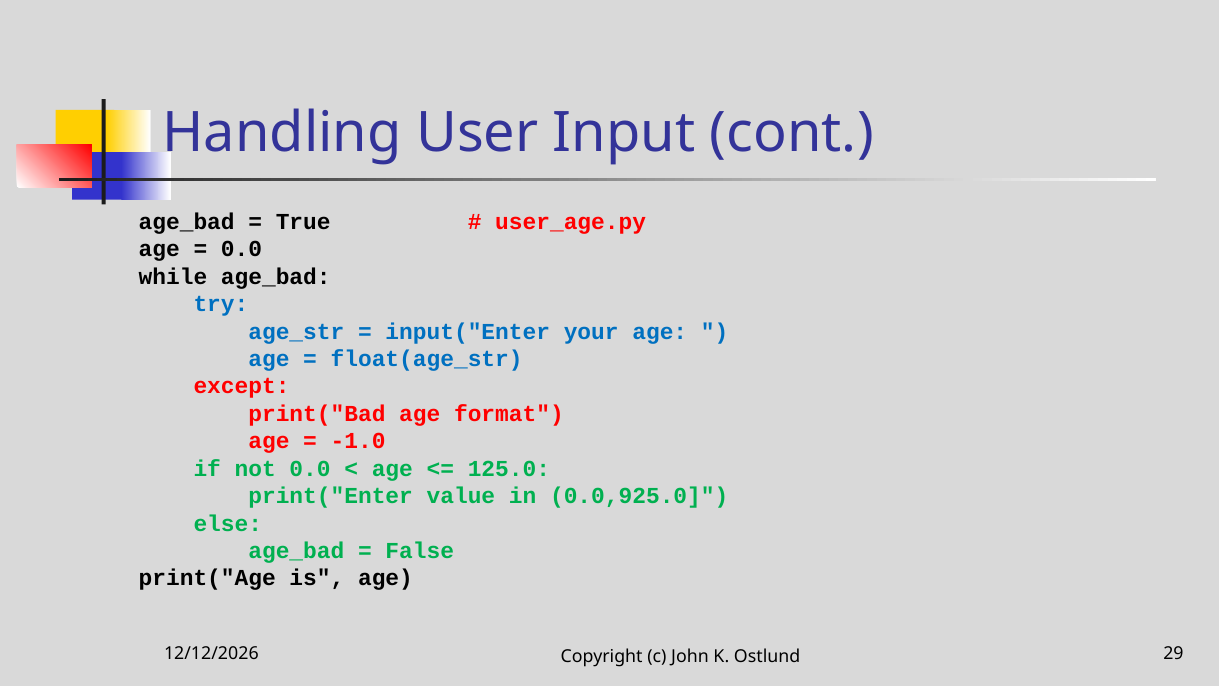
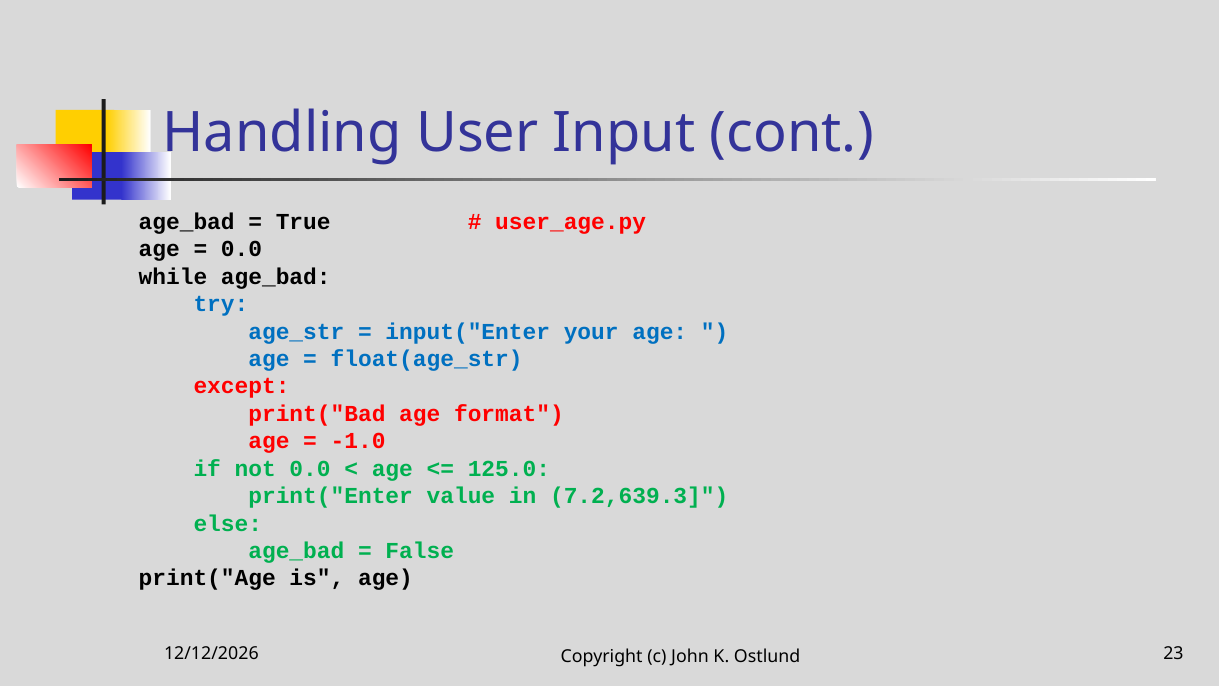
0.0,925.0: 0.0,925.0 -> 7.2,639.3
29: 29 -> 23
